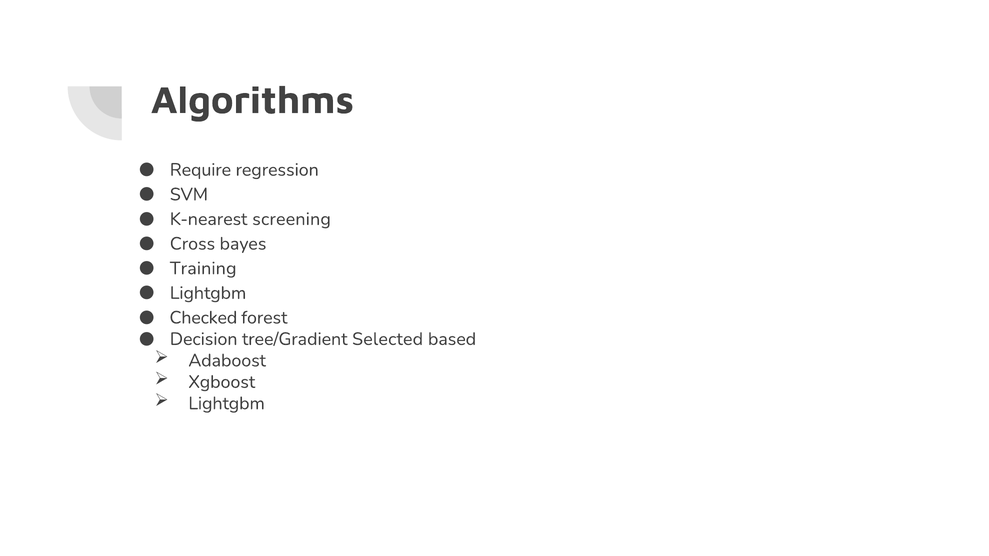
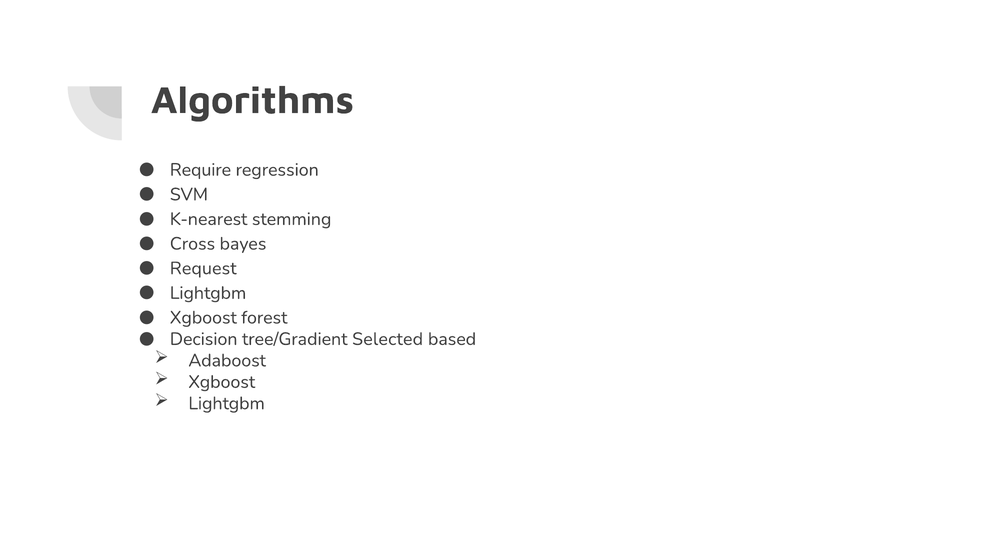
screening: screening -> stemming
Training: Training -> Request
Checked at (203, 318): Checked -> Xgboost
